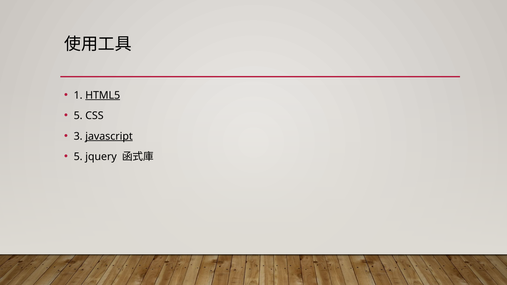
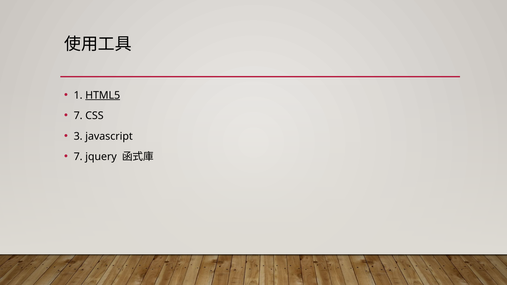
5 at (78, 116): 5 -> 7
javascript underline: present -> none
5 at (78, 157): 5 -> 7
